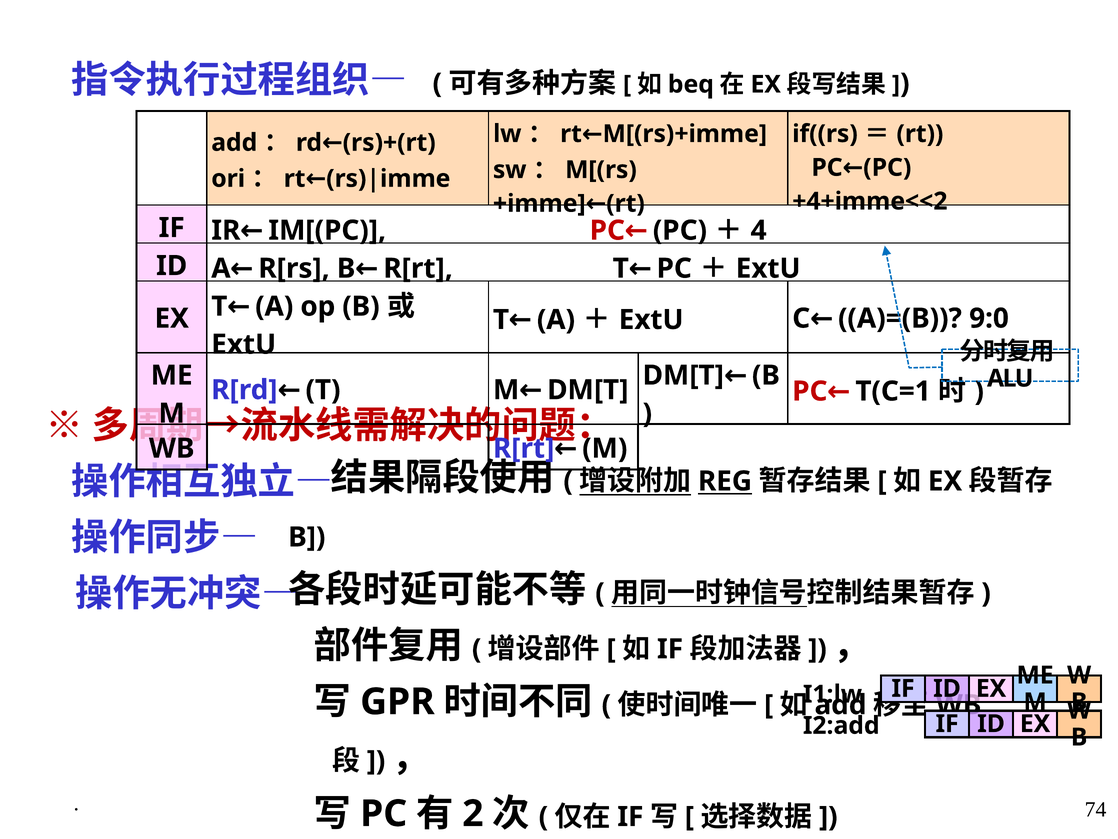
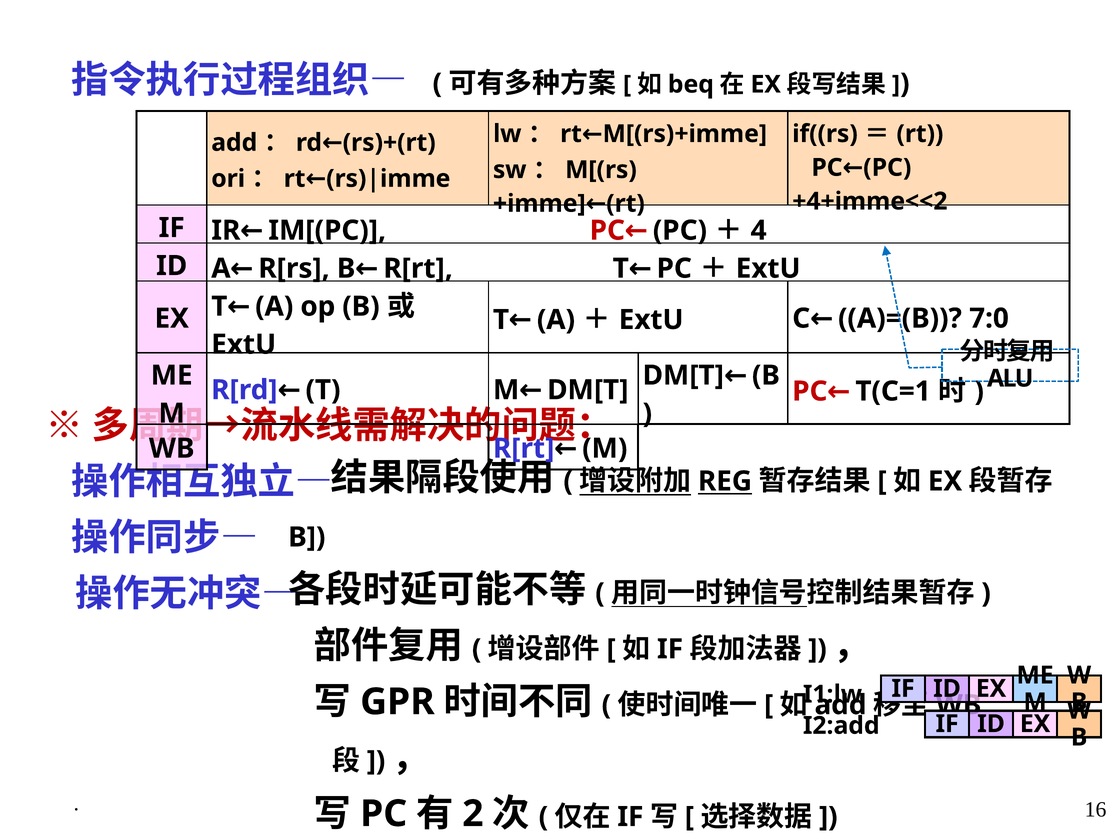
9:0: 9:0 -> 7:0
74: 74 -> 16
